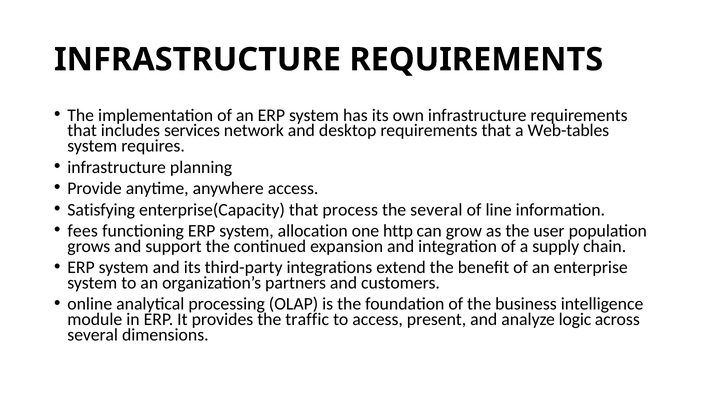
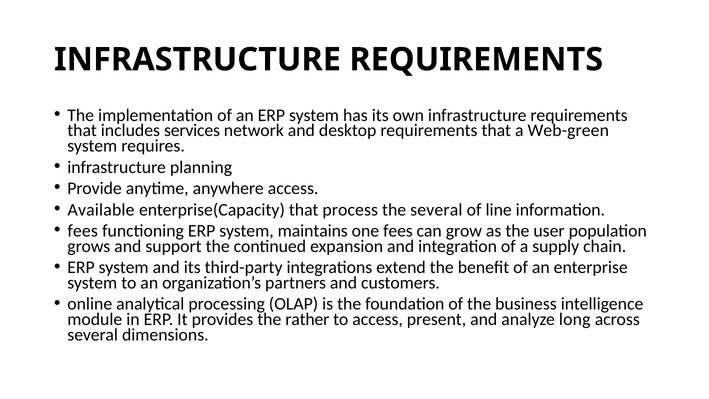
Web-tables: Web-tables -> Web-green
Satisfying: Satisfying -> Available
allocation: allocation -> maintains
one http: http -> fees
traffic: traffic -> rather
logic: logic -> long
